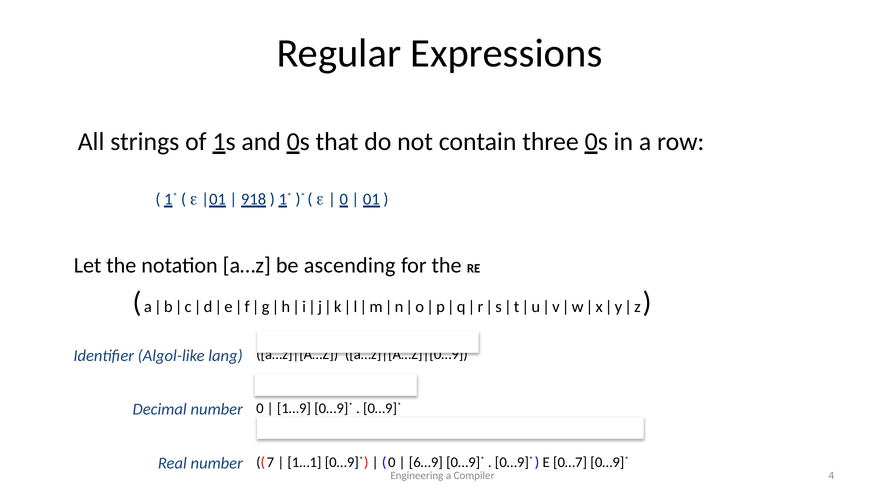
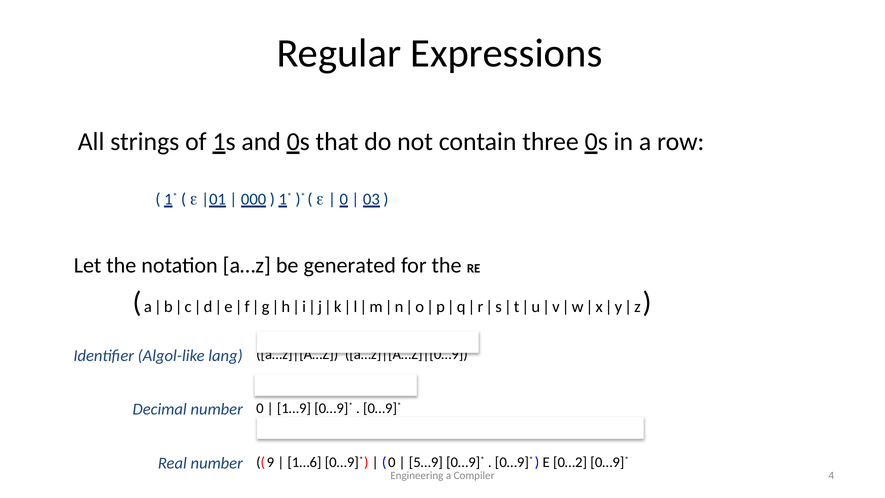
918: 918 -> 000
01: 01 -> 03
ascending: ascending -> generated
7: 7 -> 9
1…1: 1…1 -> 1…6
6…9: 6…9 -> 5…9
0…7: 0…7 -> 0…2
